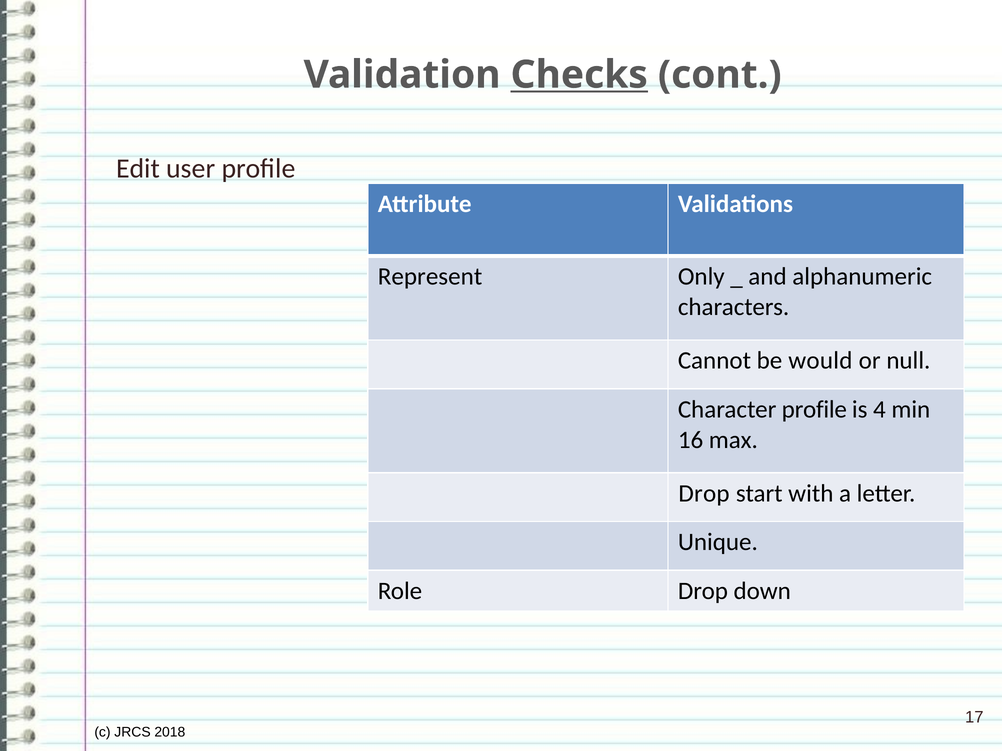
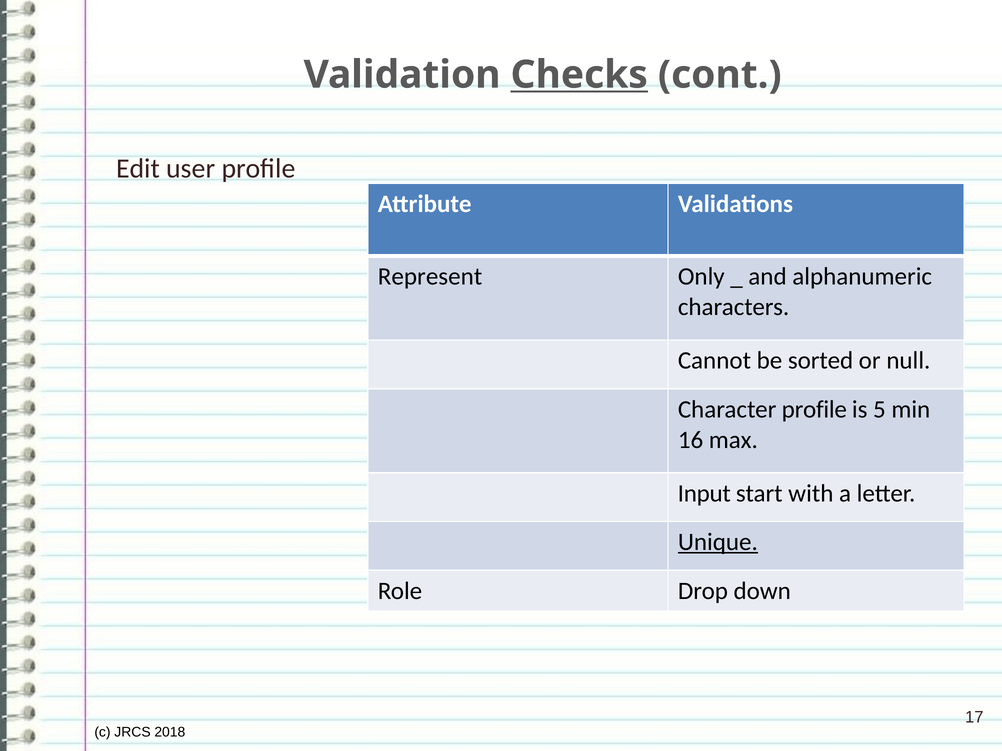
would: would -> sorted
4: 4 -> 5
Drop at (704, 494): Drop -> Input
Unique underline: none -> present
